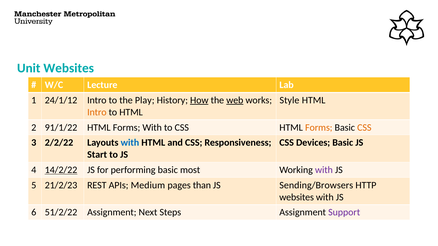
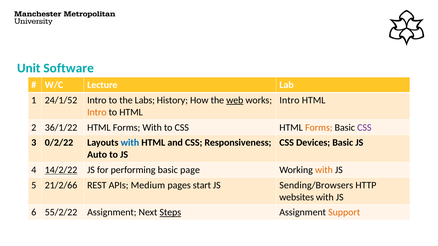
Unit Websites: Websites -> Software
24/1/12: 24/1/12 -> 24/1/52
Play: Play -> Labs
How underline: present -> none
Style at (289, 100): Style -> Intro
91/1/22: 91/1/22 -> 36/1/22
CSS at (364, 128) colour: orange -> purple
2/2/22: 2/2/22 -> 0/2/22
Start: Start -> Auto
most: most -> page
with at (324, 170) colour: purple -> orange
21/2/23: 21/2/23 -> 21/2/66
than: than -> start
51/2/22: 51/2/22 -> 55/2/22
Steps underline: none -> present
Support colour: purple -> orange
